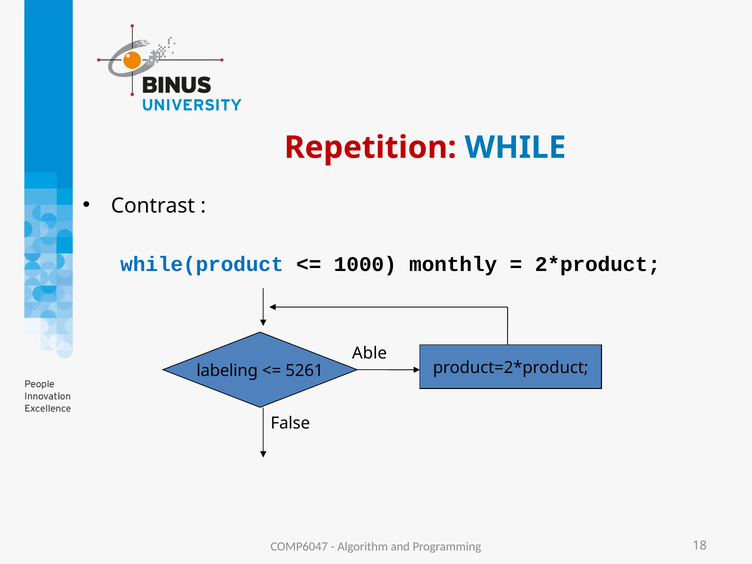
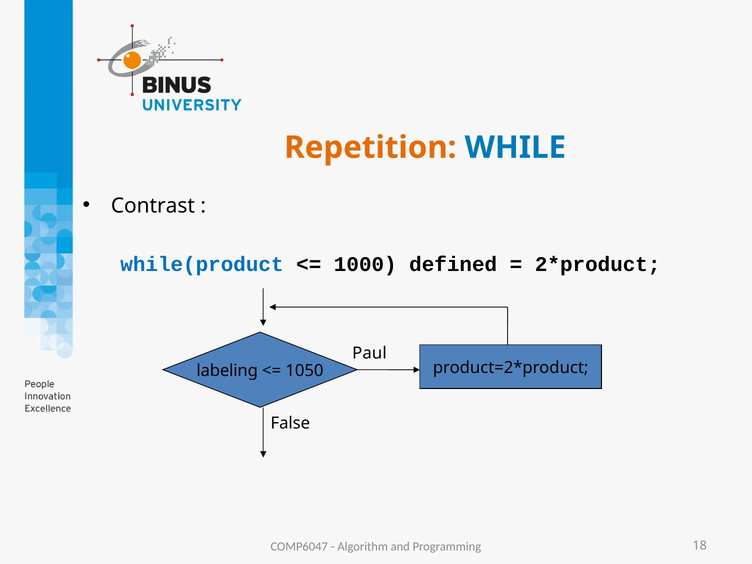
Repetition colour: red -> orange
monthly: monthly -> defined
Able: Able -> Paul
5261: 5261 -> 1050
